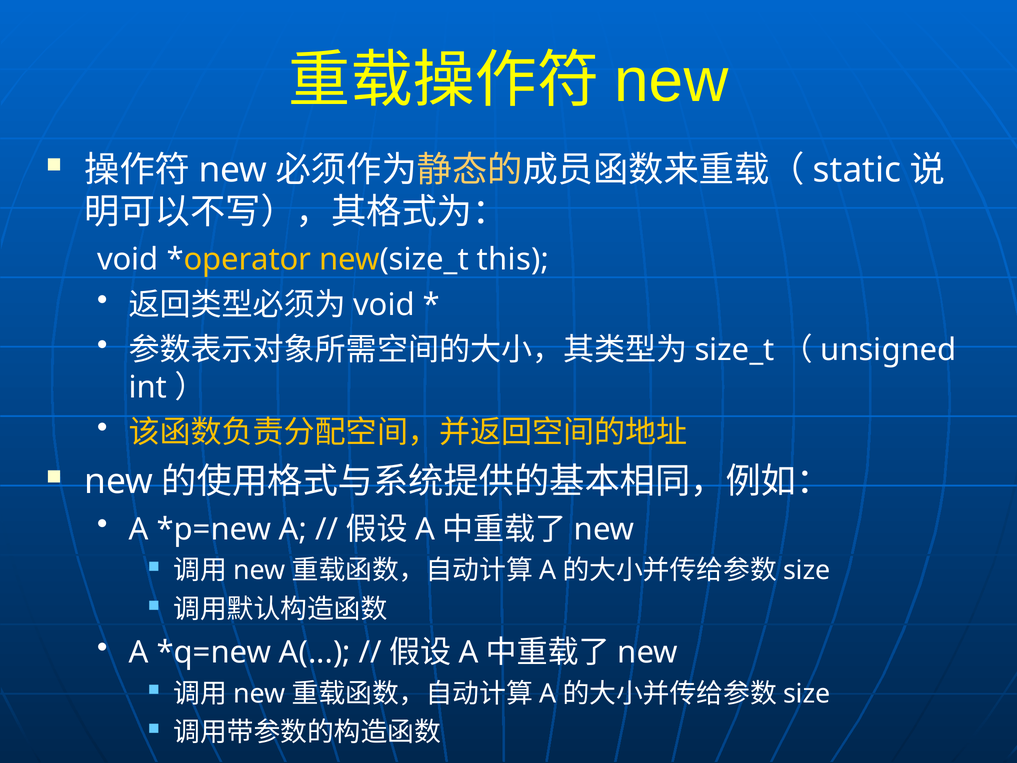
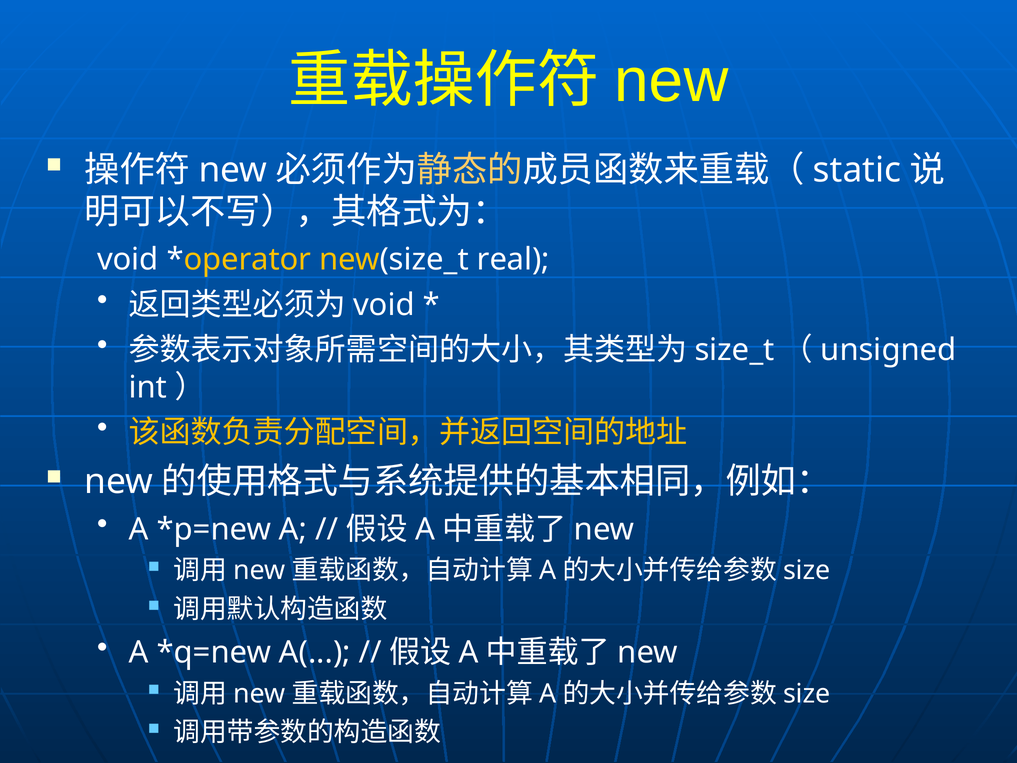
this: this -> real
